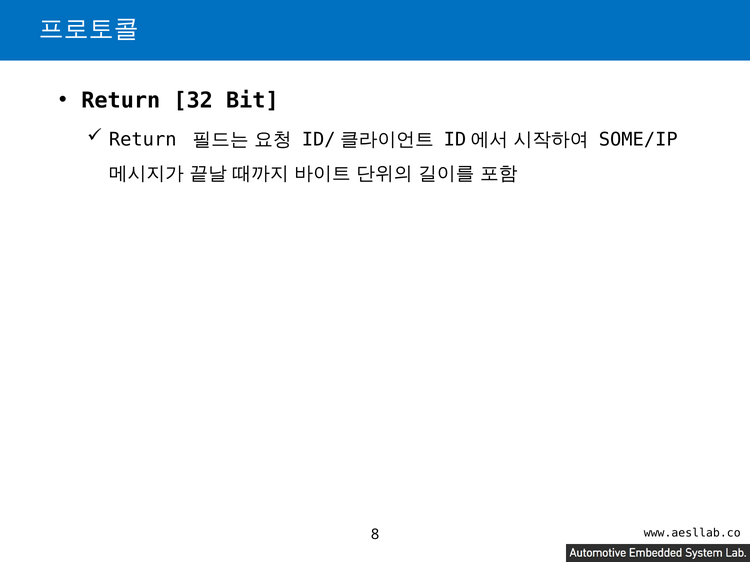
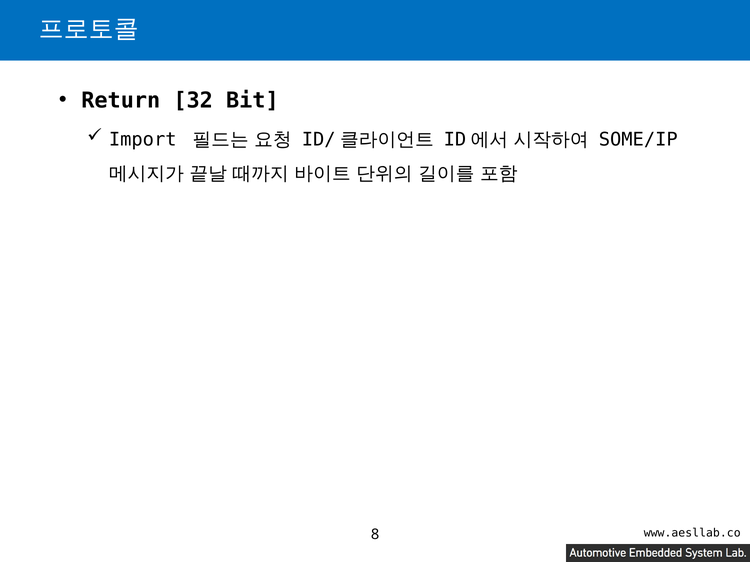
Return at (143, 140): Return -> Import
